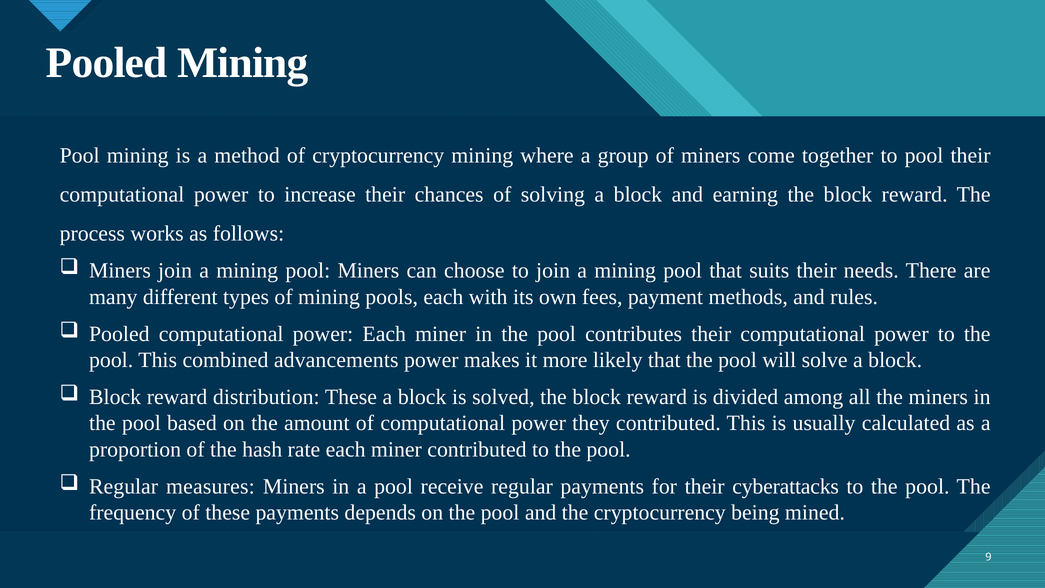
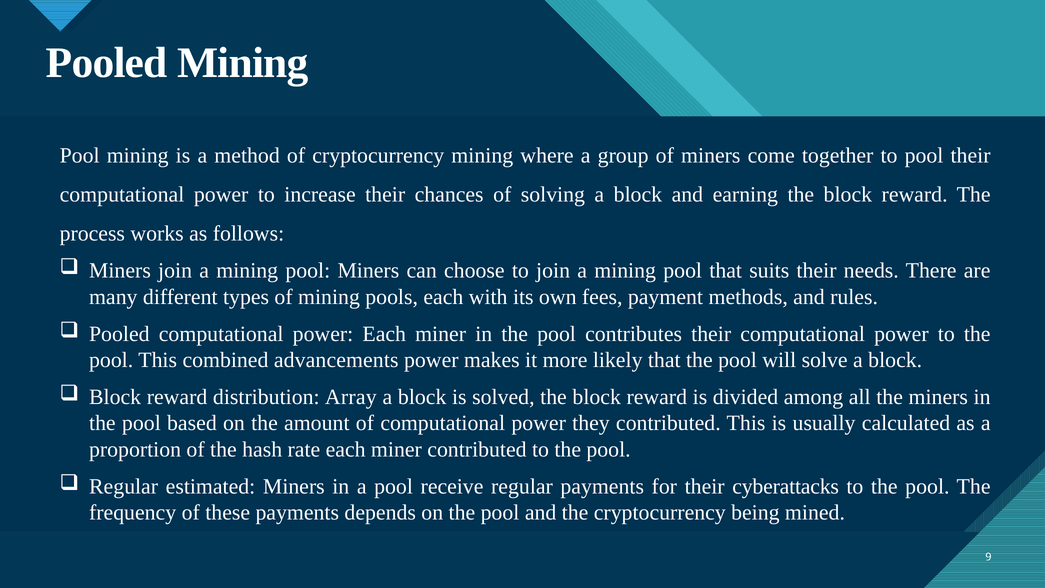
distribution These: These -> Array
measures: measures -> estimated
